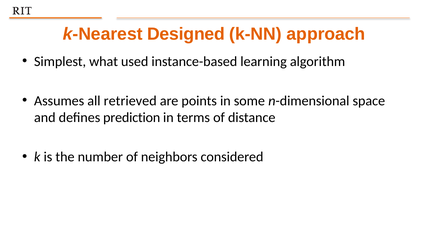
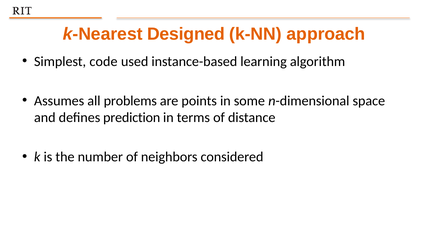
what: what -> code
retrieved: retrieved -> problems
